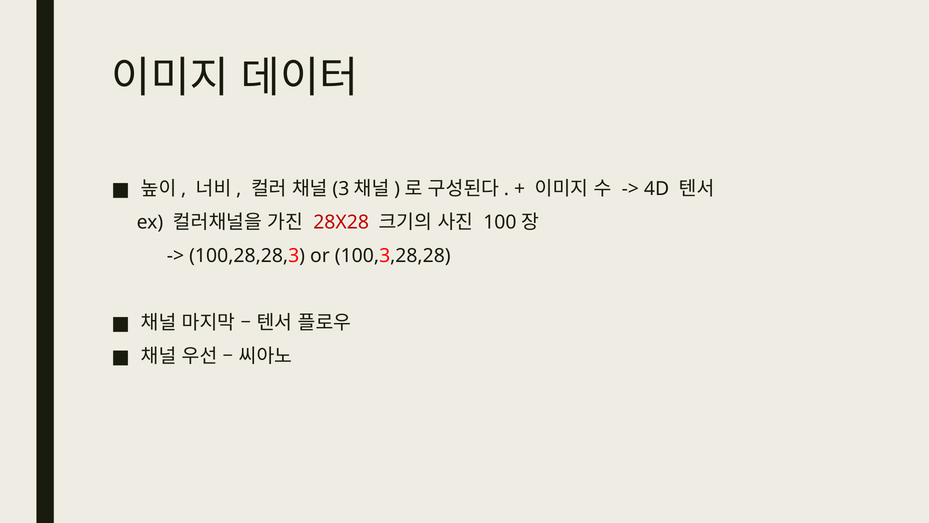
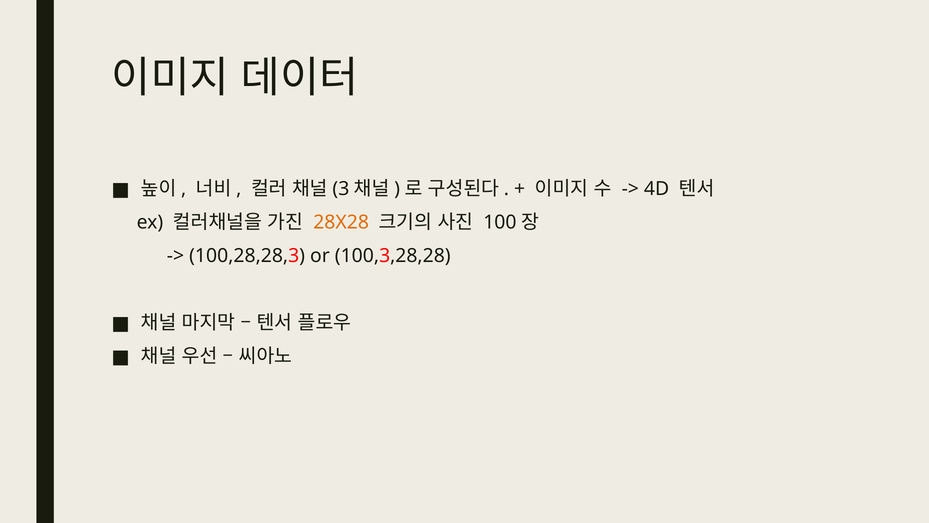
28X28 colour: red -> orange
